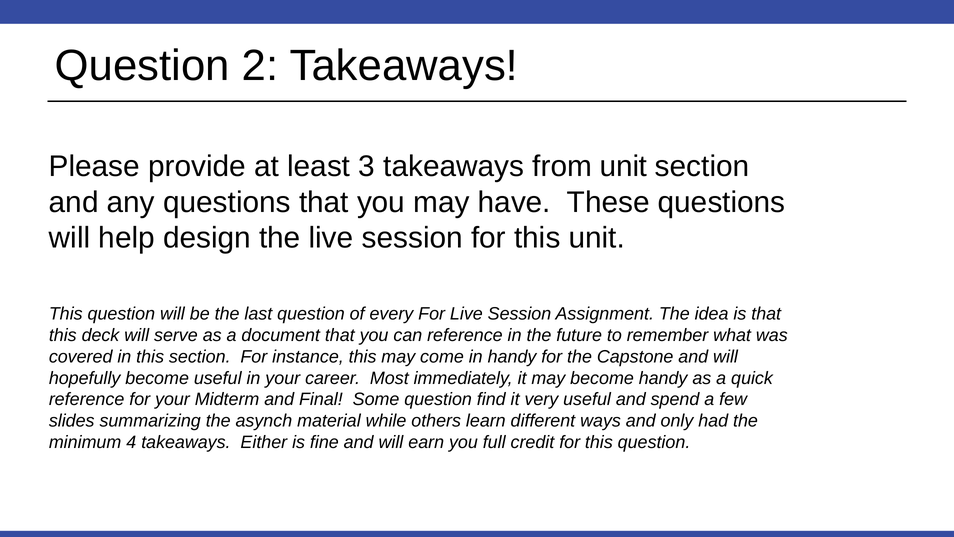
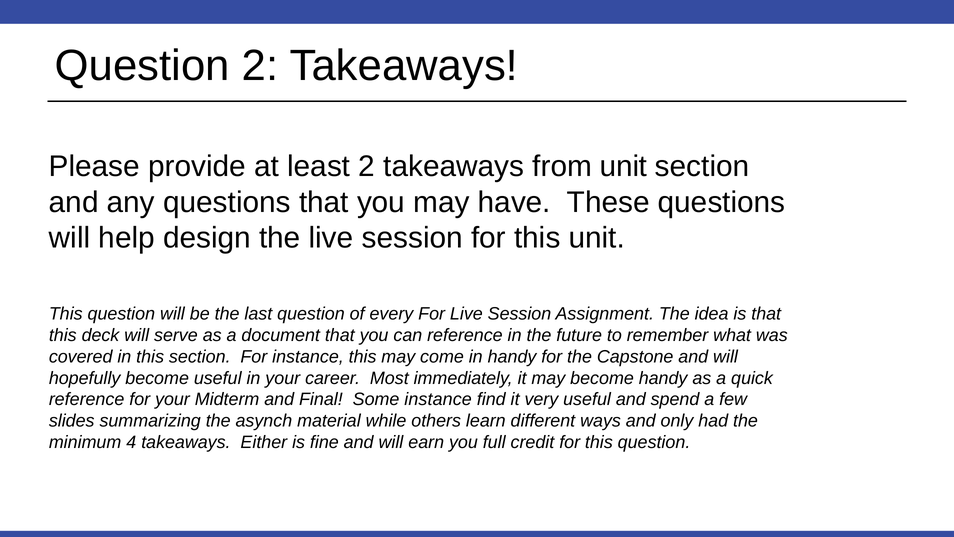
least 3: 3 -> 2
Some question: question -> instance
